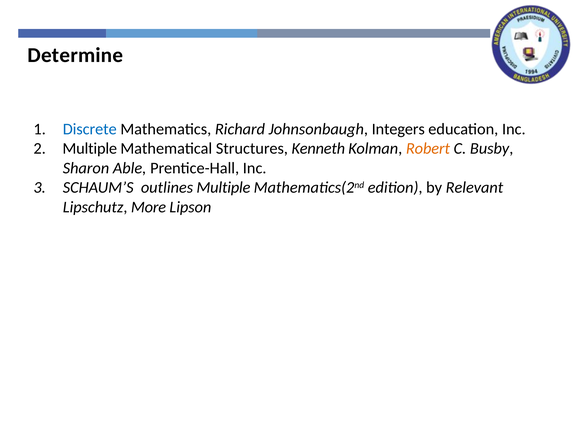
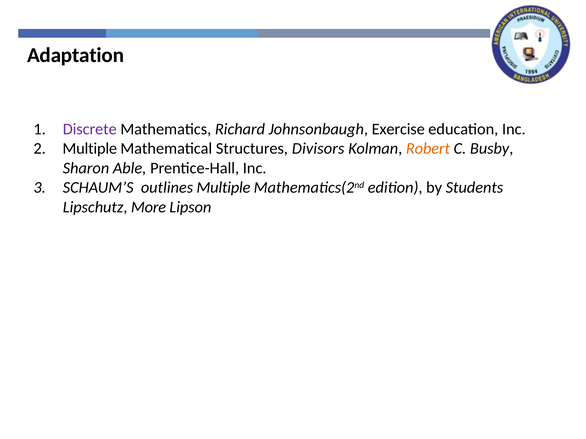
Determine: Determine -> Adaptation
Discrete colour: blue -> purple
Integers: Integers -> Exercise
Kenneth: Kenneth -> Divisors
Relevant: Relevant -> Students
